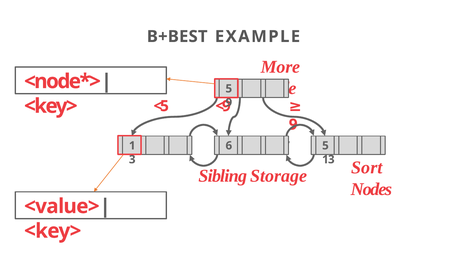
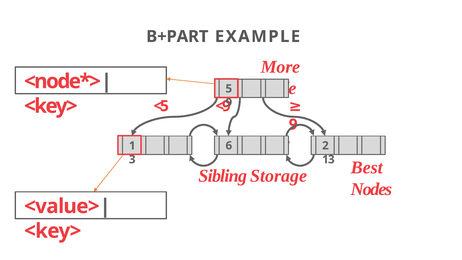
B+BEST: B+BEST -> B+PART
5 at (325, 146): 5 -> 2
Sort: Sort -> Best
